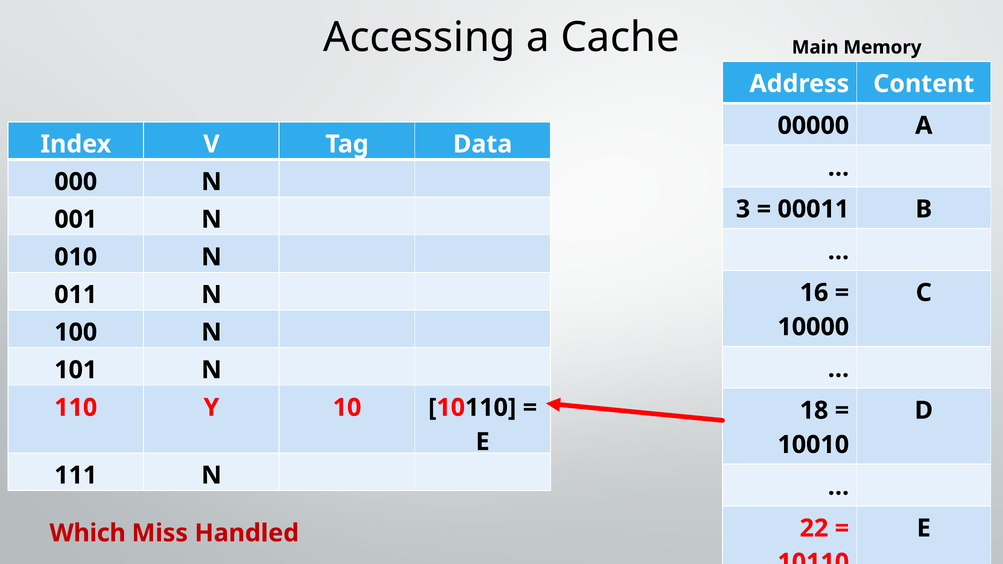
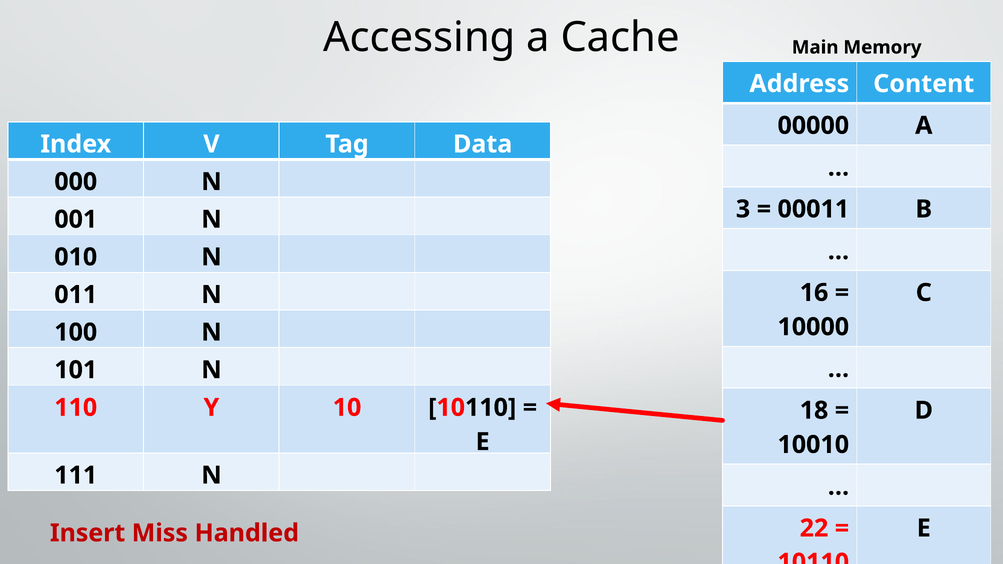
Which: Which -> Insert
